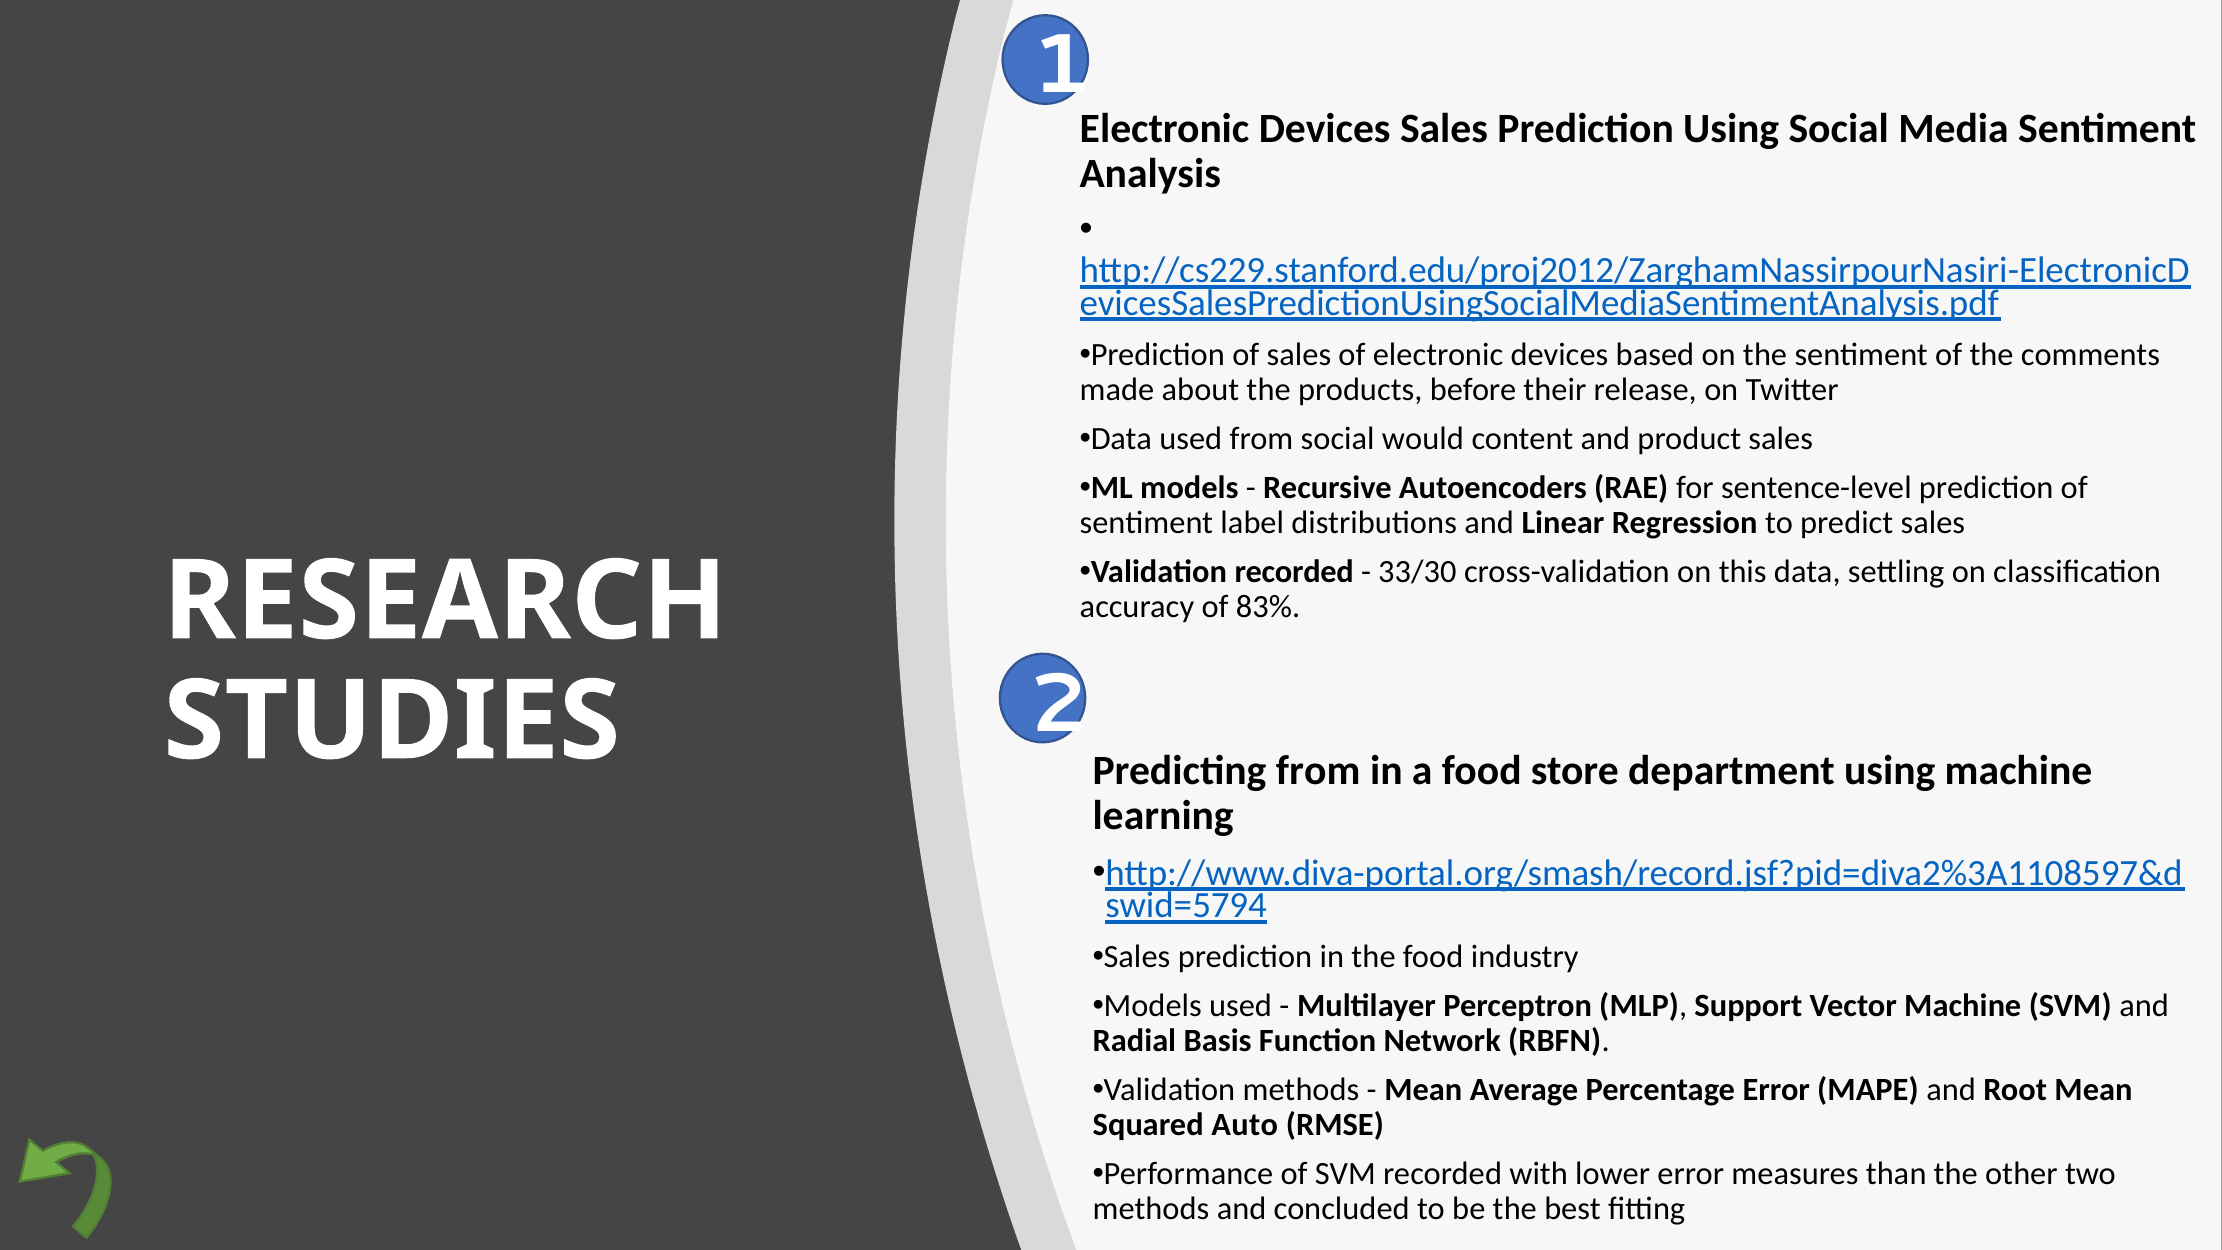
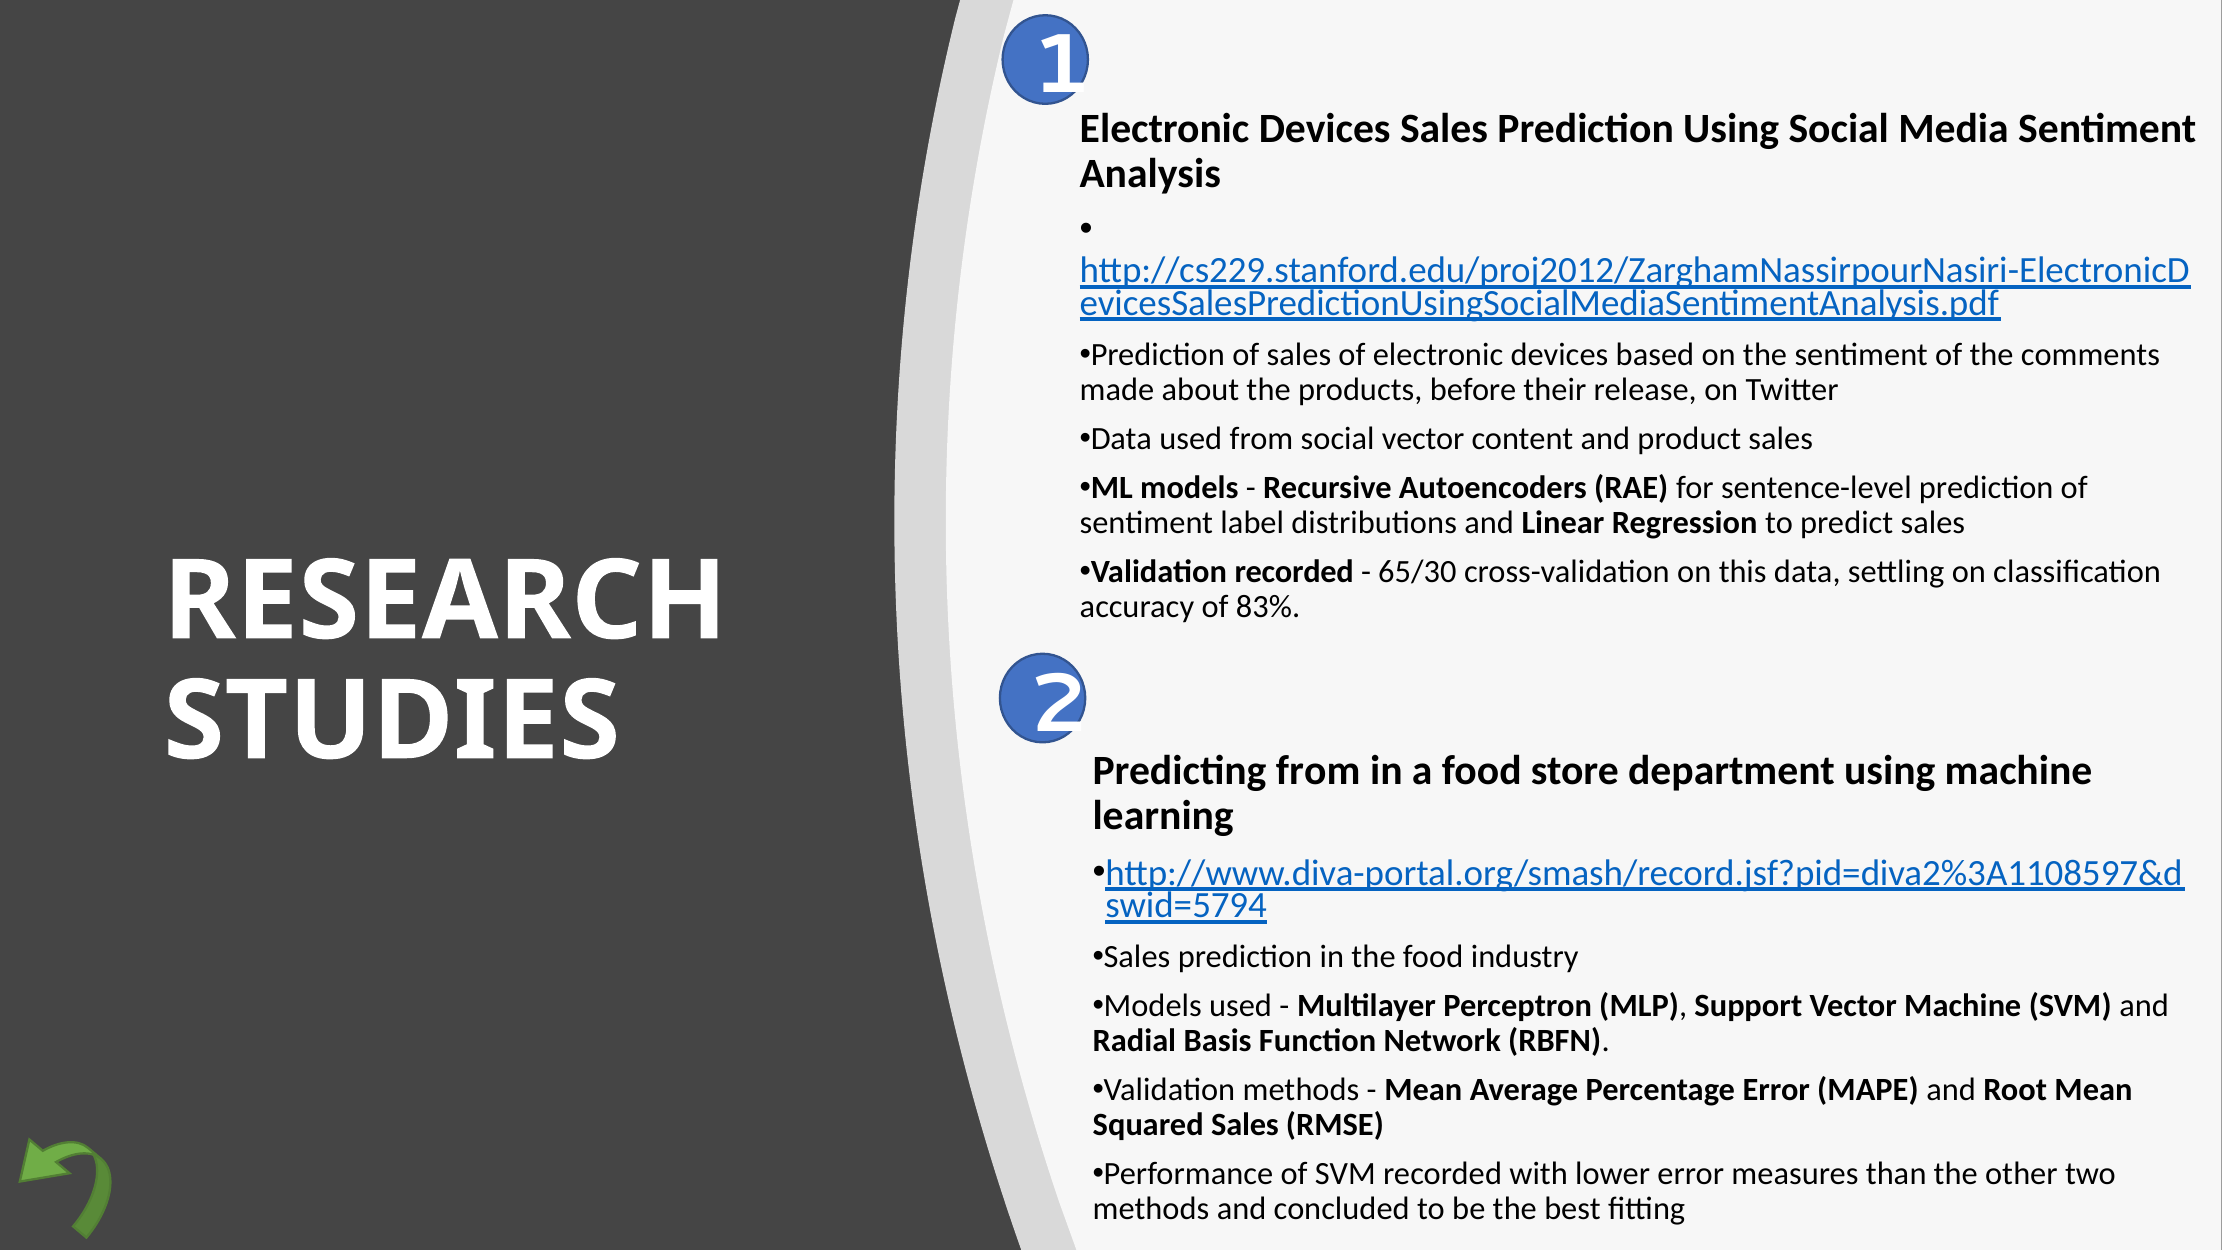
social would: would -> vector
33/30: 33/30 -> 65/30
Squared Auto: Auto -> Sales
